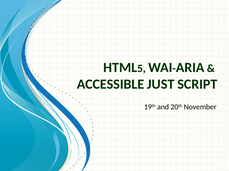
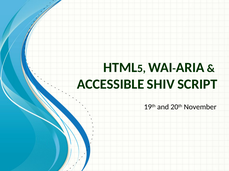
JUST: JUST -> SHIV
